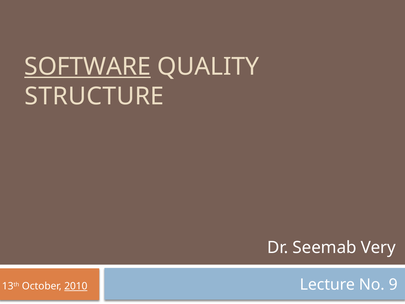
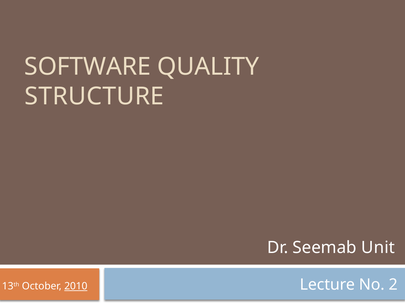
SOFTWARE underline: present -> none
Very: Very -> Unit
9: 9 -> 2
